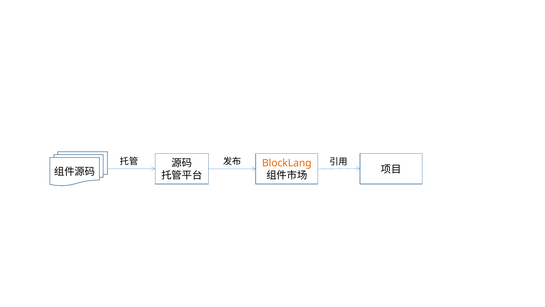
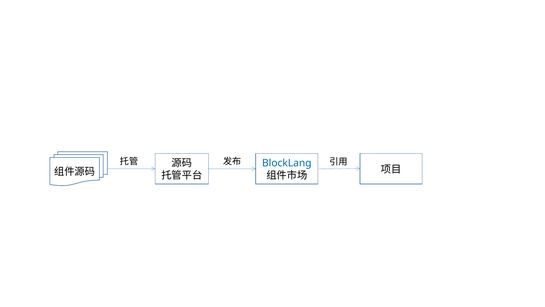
BlockLang colour: orange -> blue
